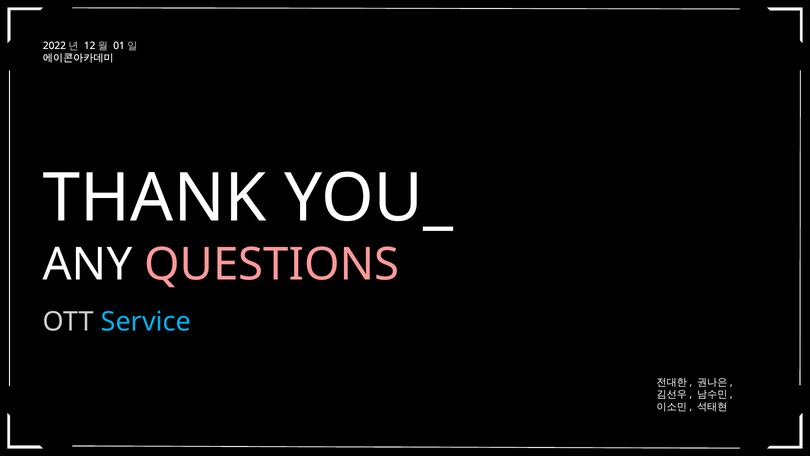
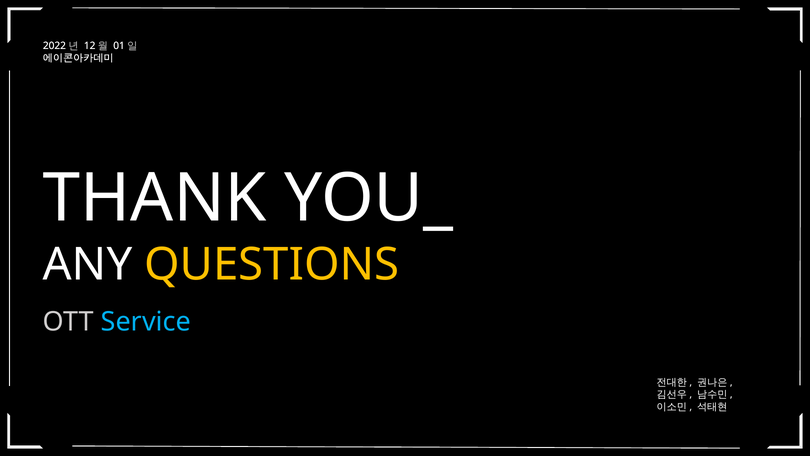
QUESTIONS colour: pink -> yellow
